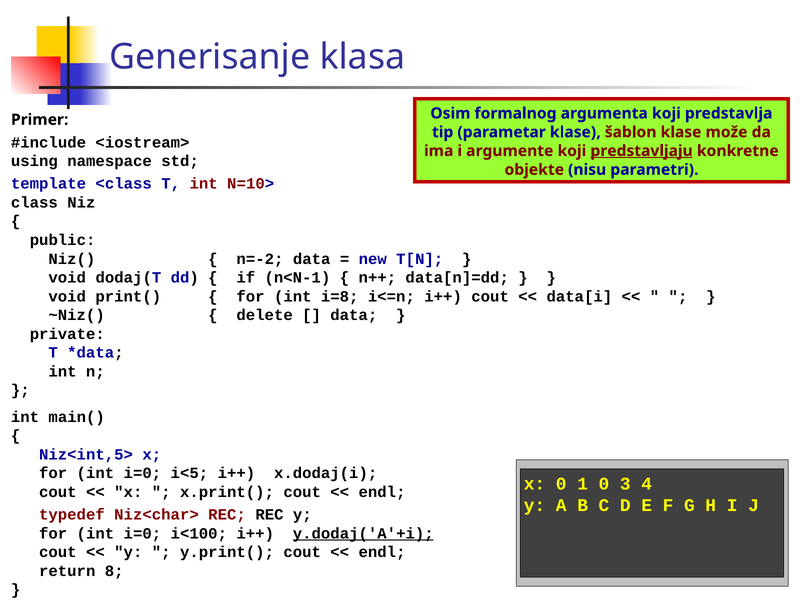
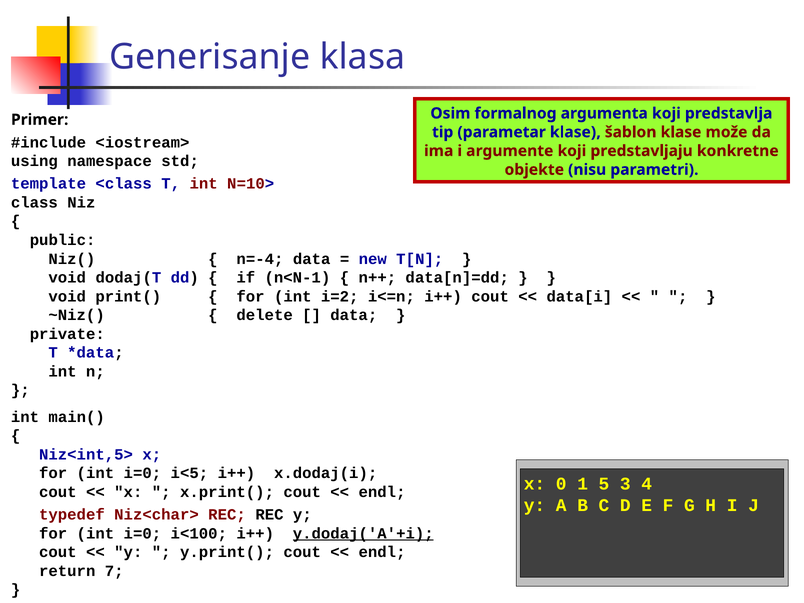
predstavljaju underline: present -> none
n=-2: n=-2 -> n=-4
i=8: i=8 -> i=2
1 0: 0 -> 5
8: 8 -> 7
